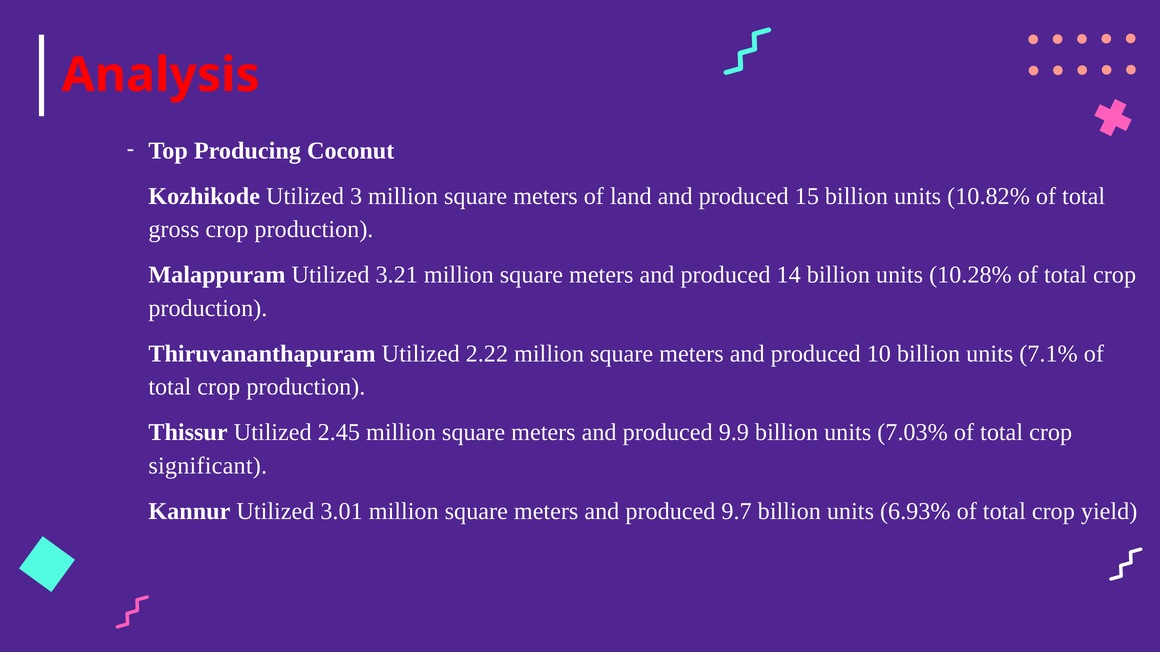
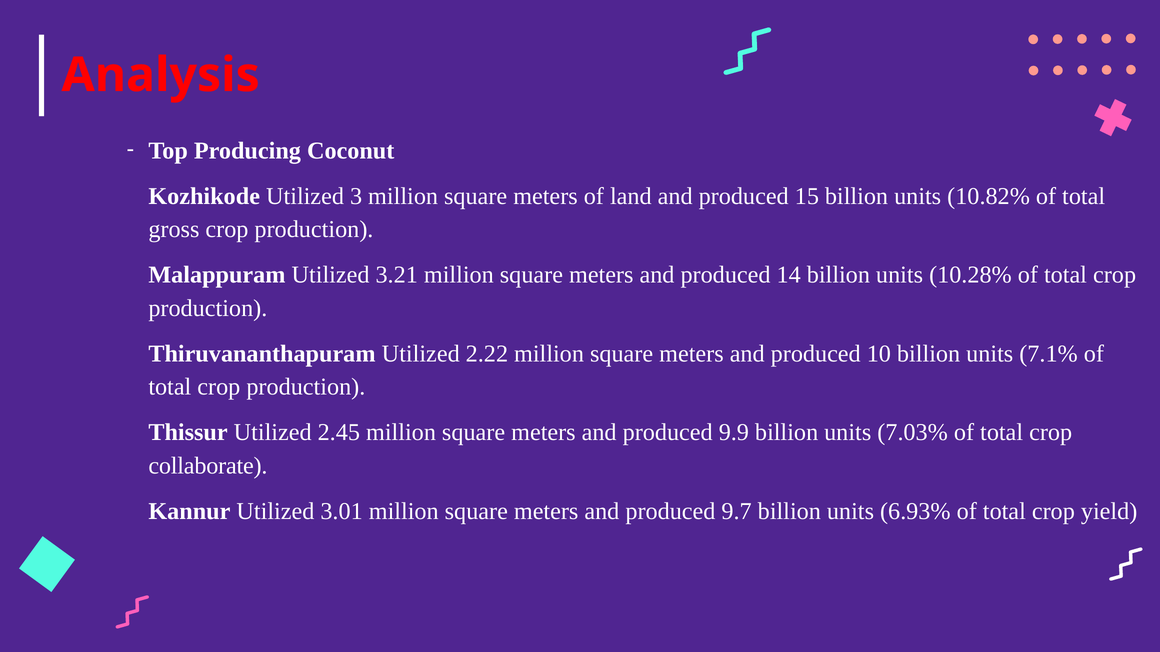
significant: significant -> collaborate
